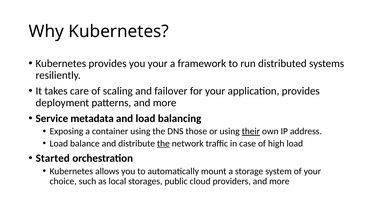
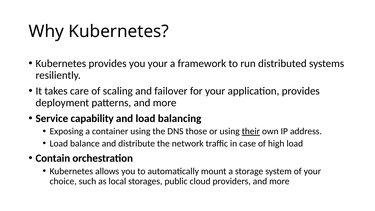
metadata: metadata -> capability
the at (163, 143) underline: present -> none
Started: Started -> Contain
